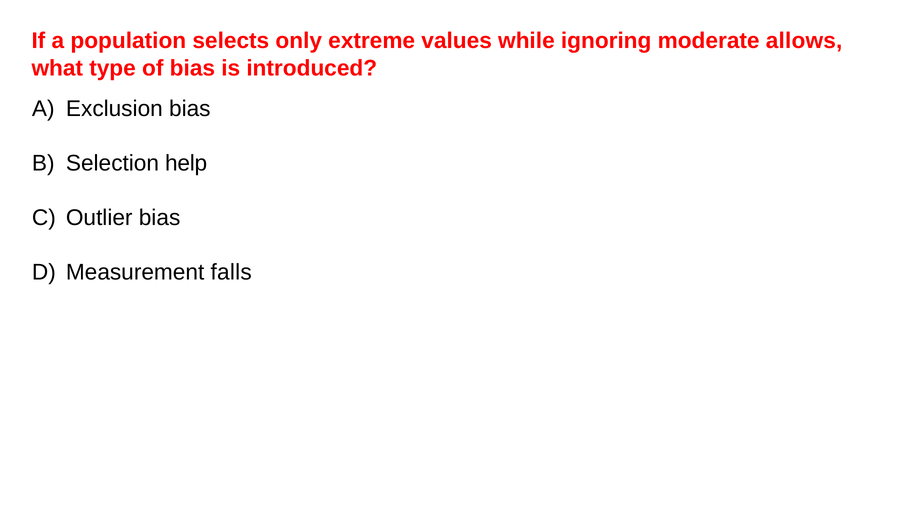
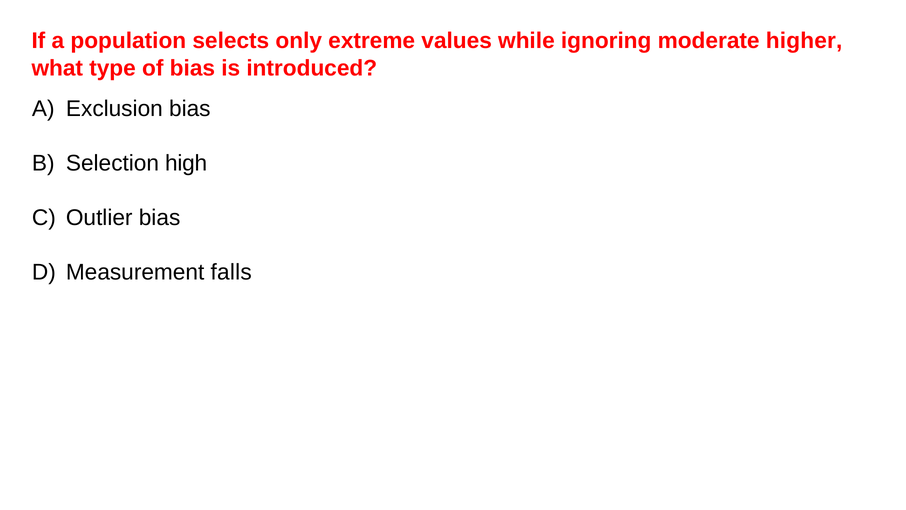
allows: allows -> higher
help: help -> high
